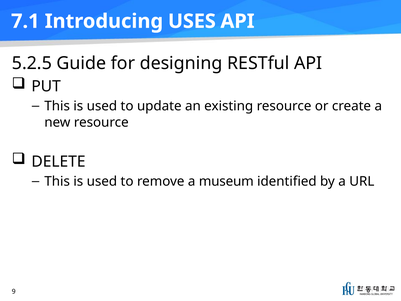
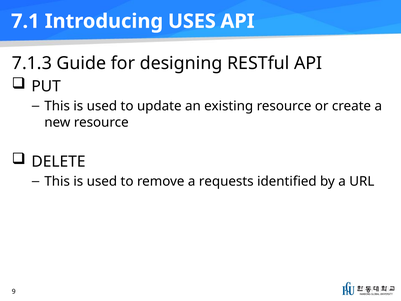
5.2.5: 5.2.5 -> 7.1.3
museum: museum -> requests
